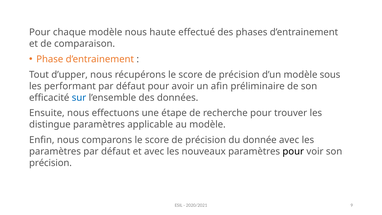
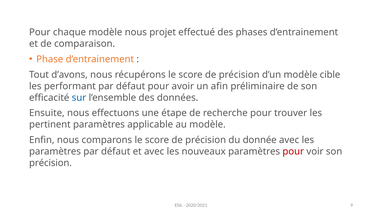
haute: haute -> projet
d’upper: d’upper -> d’avons
sous: sous -> cible
distingue: distingue -> pertinent
pour at (293, 151) colour: black -> red
